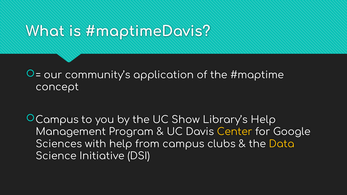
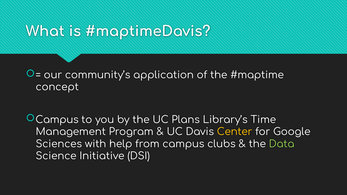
Show: Show -> Plans
Library’s Help: Help -> Time
Data colour: yellow -> light green
